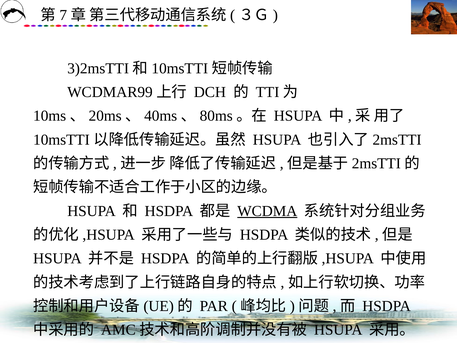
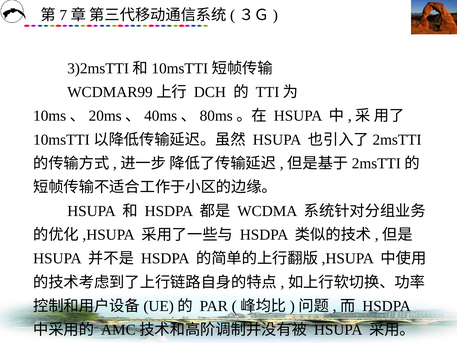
WCDMA underline: present -> none
